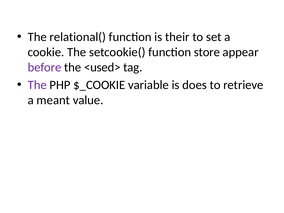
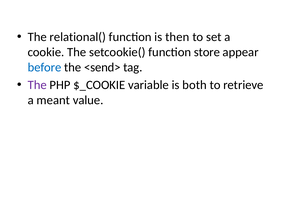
their: their -> then
before colour: purple -> blue
<used>: <used> -> <send>
does: does -> both
